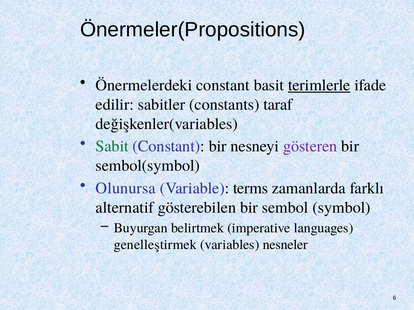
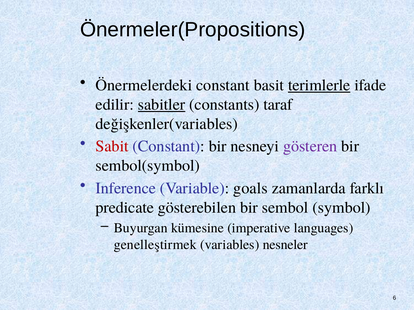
sabitler underline: none -> present
Sabit colour: green -> red
Olunursa: Olunursa -> Inference
terms: terms -> goals
alternatif: alternatif -> predicate
belirtmek: belirtmek -> kümesine
